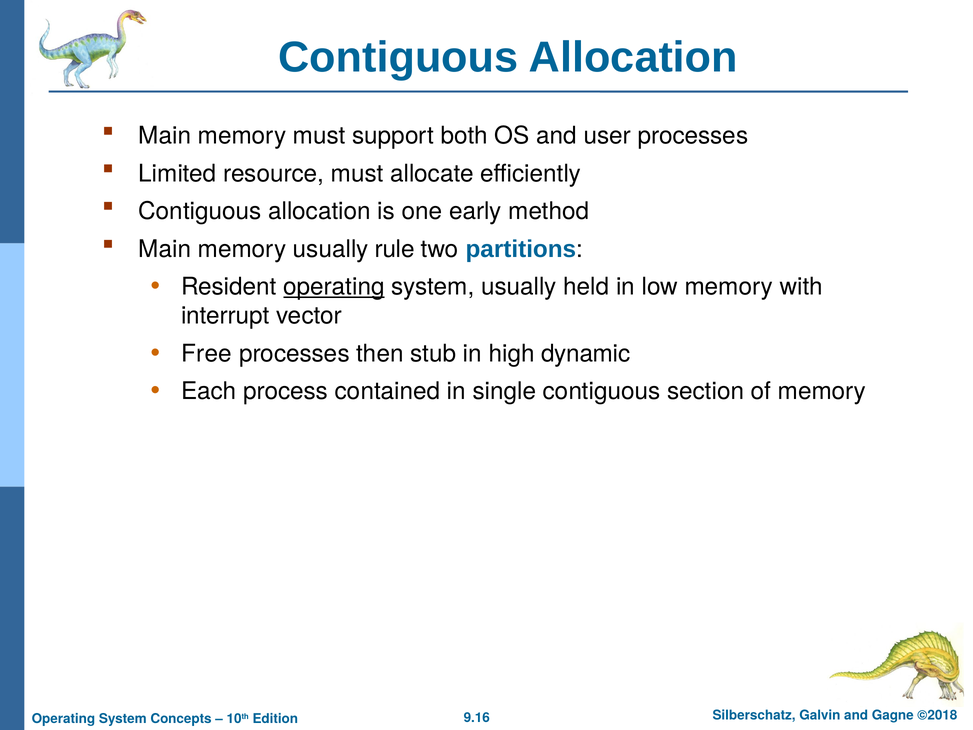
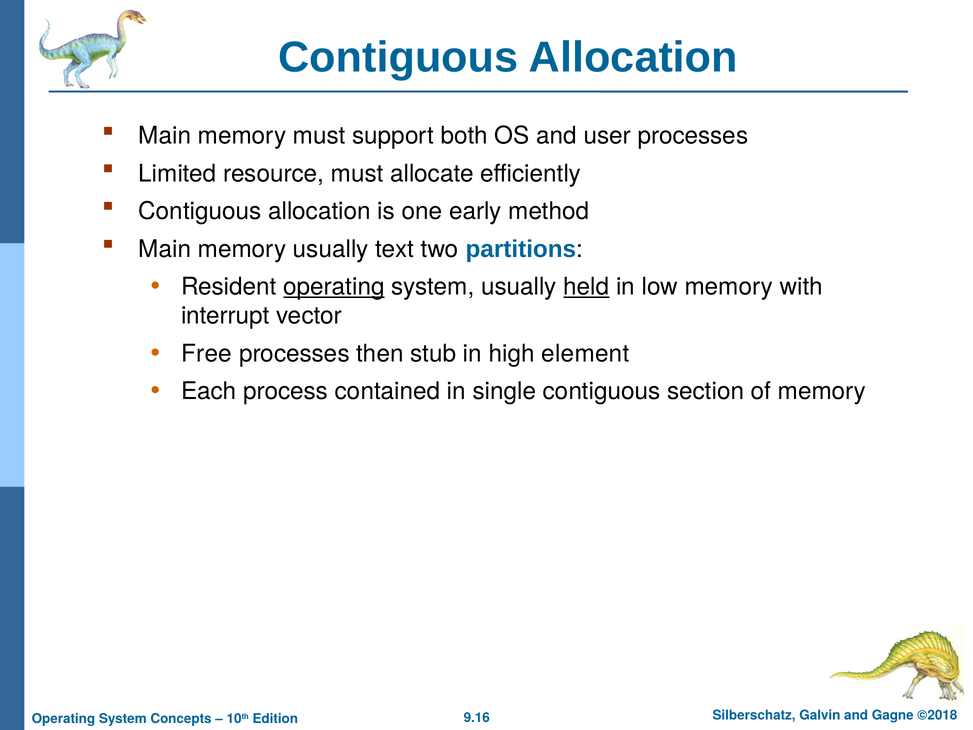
rule: rule -> text
held underline: none -> present
dynamic: dynamic -> element
